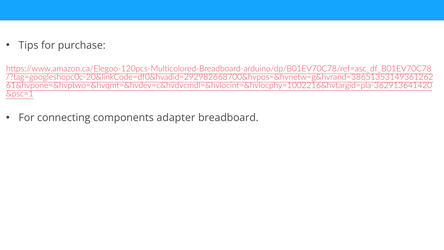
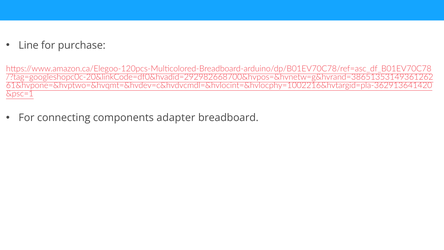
Tips: Tips -> Line
